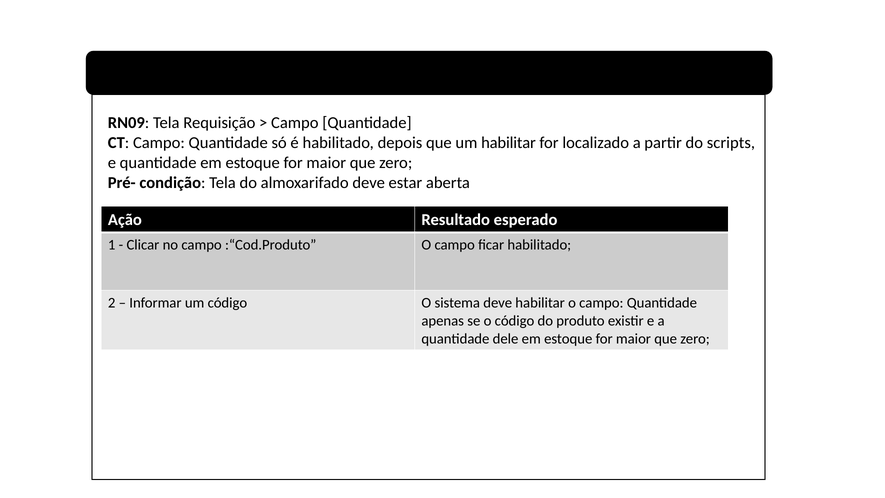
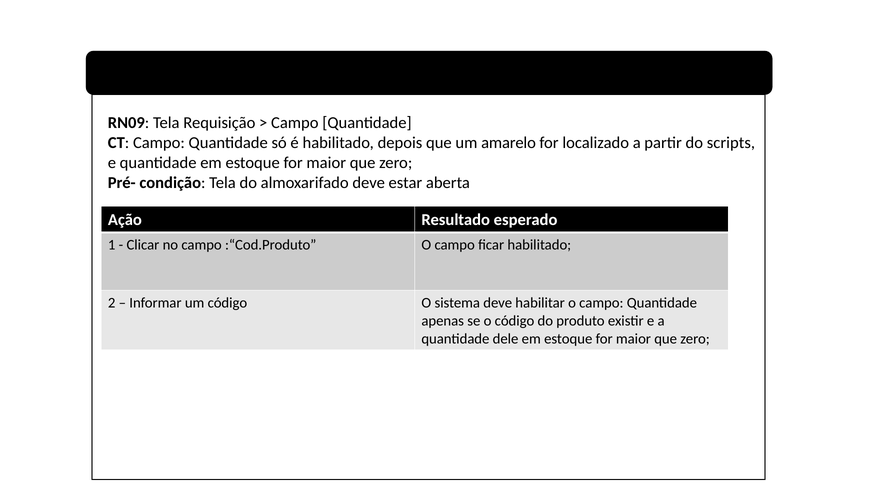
um habilitar: habilitar -> amarelo
